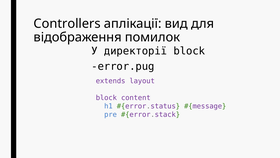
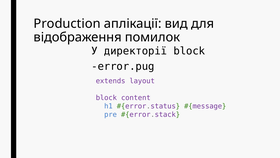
Controllers: Controllers -> Production
